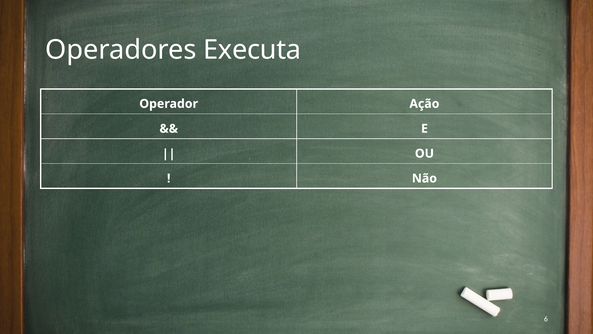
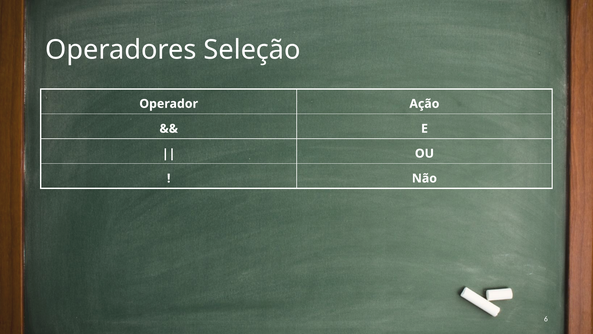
Executa: Executa -> Seleção
